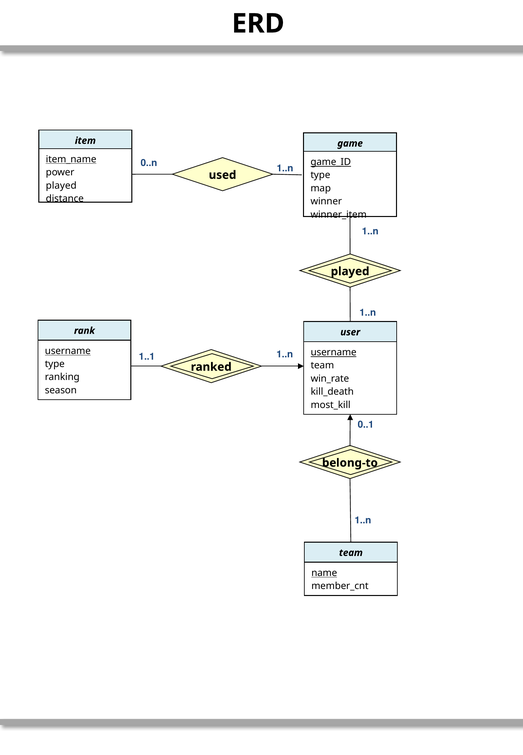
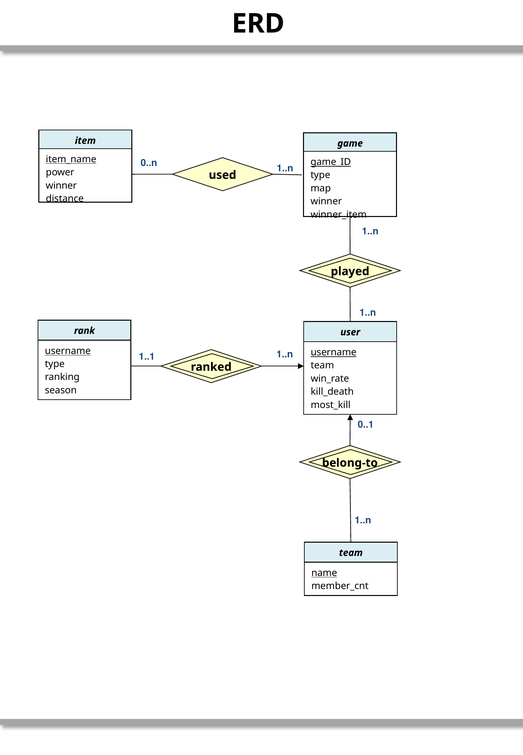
played at (61, 186): played -> winner
